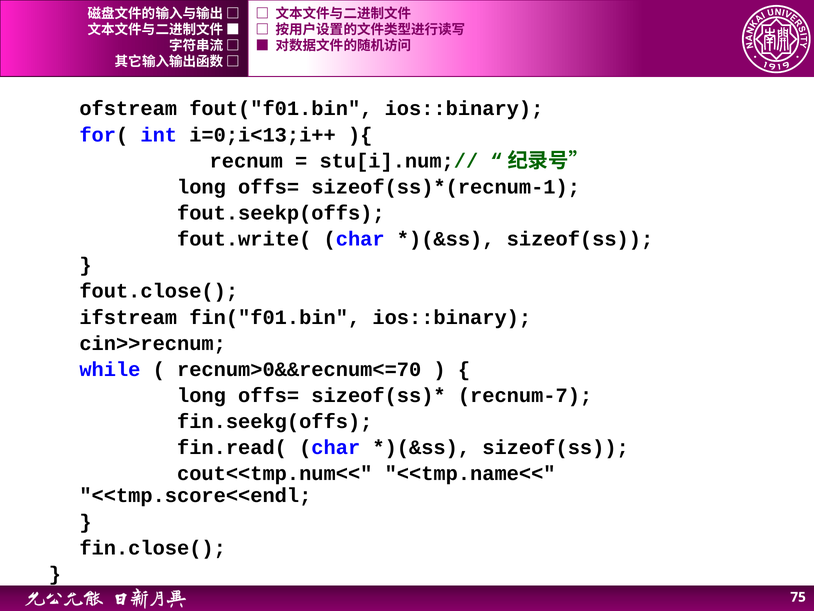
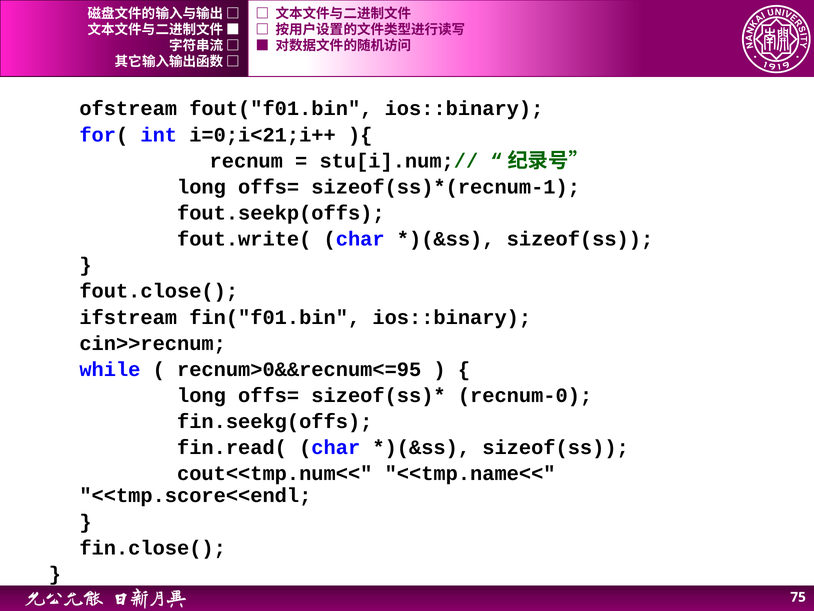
i=0;i<13;i++: i=0;i<13;i++ -> i=0;i<21;i++
recnum>0&&recnum<=70: recnum>0&&recnum<=70 -> recnum>0&&recnum<=95
recnum-7: recnum-7 -> recnum-0
